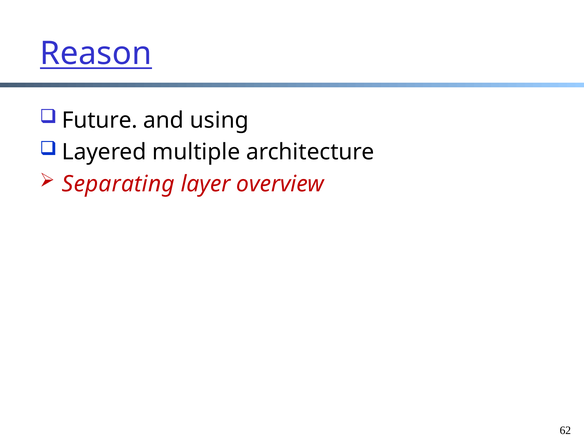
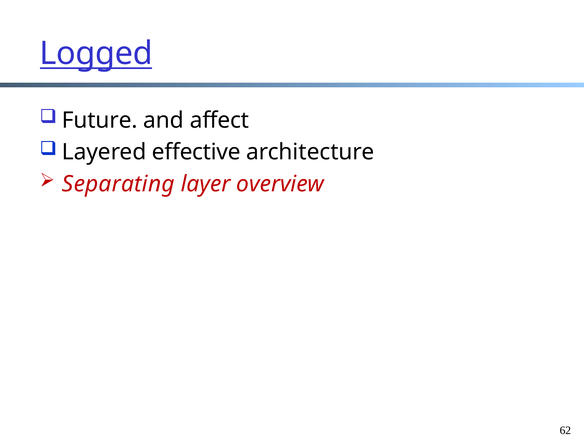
Reason: Reason -> Logged
using: using -> affect
multiple: multiple -> effective
